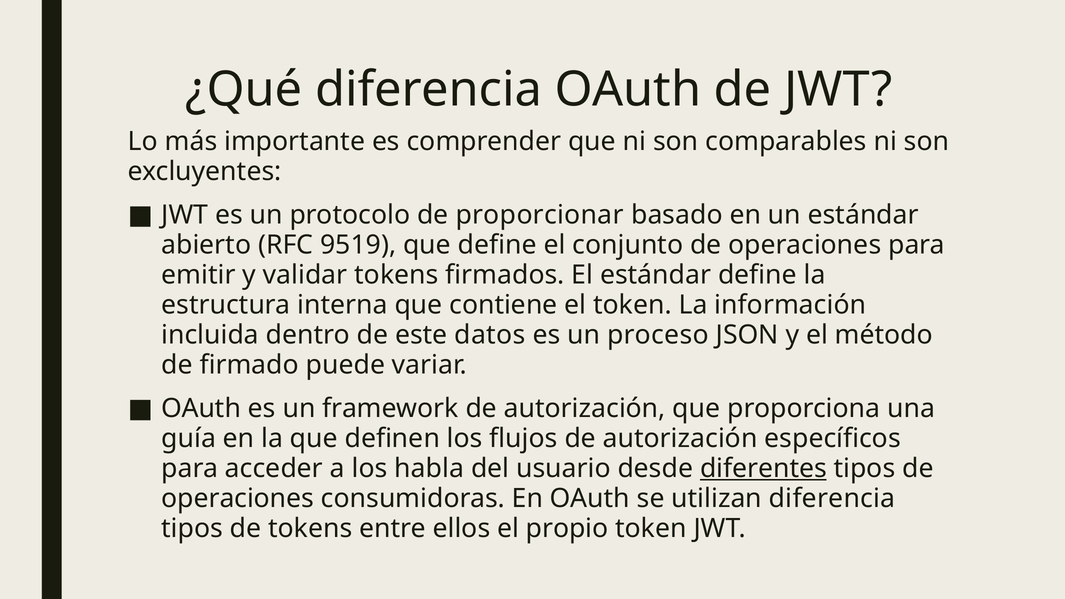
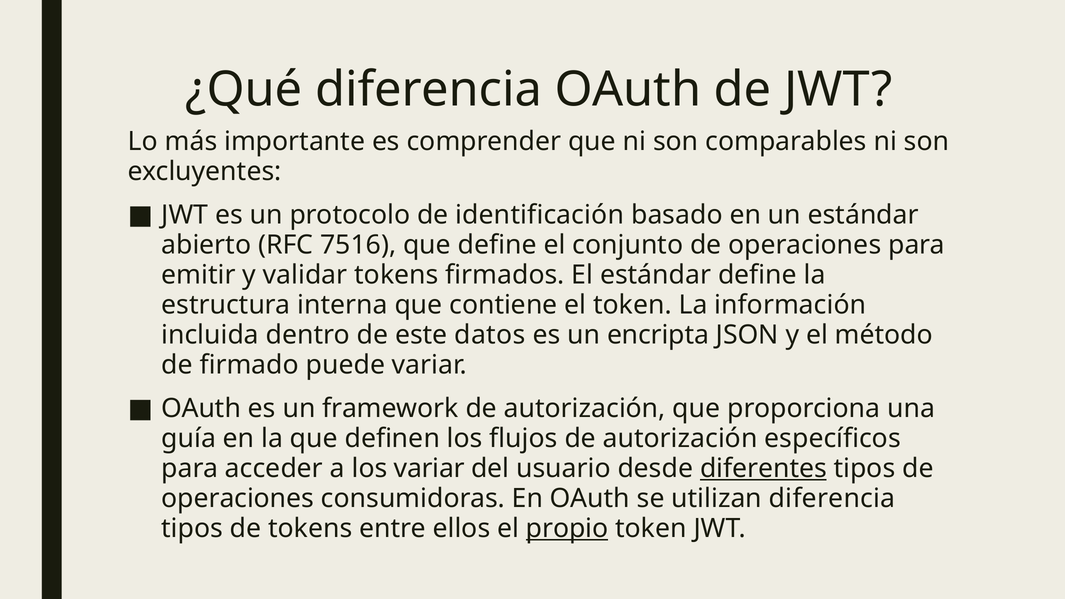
proporcionar: proporcionar -> identificación
9519: 9519 -> 7516
proceso: proceso -> encripta
los habla: habla -> variar
propio underline: none -> present
